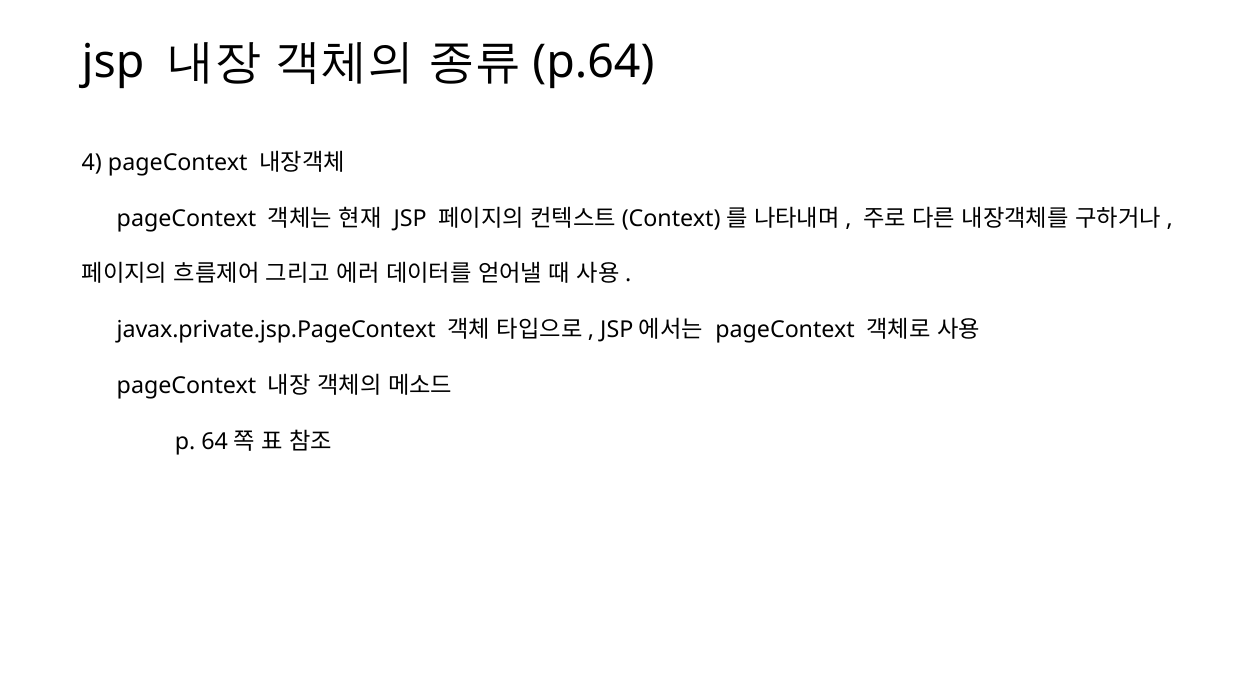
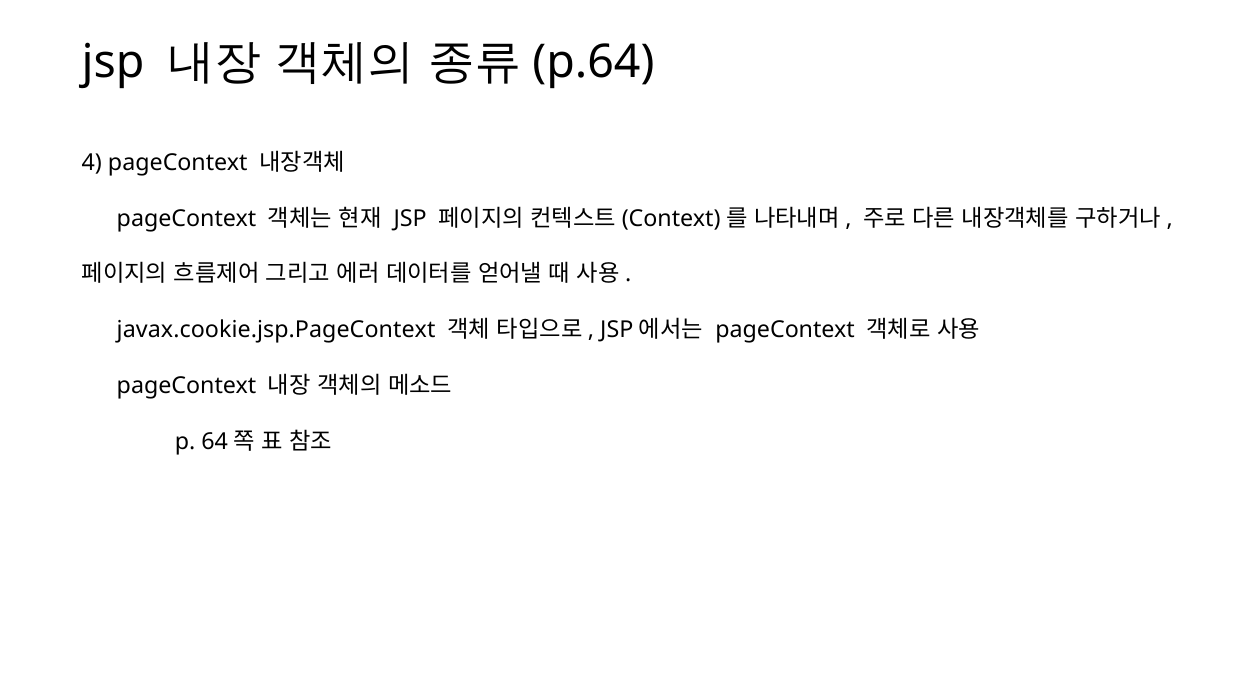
javax.private.jsp.PageContext: javax.private.jsp.PageContext -> javax.cookie.jsp.PageContext
